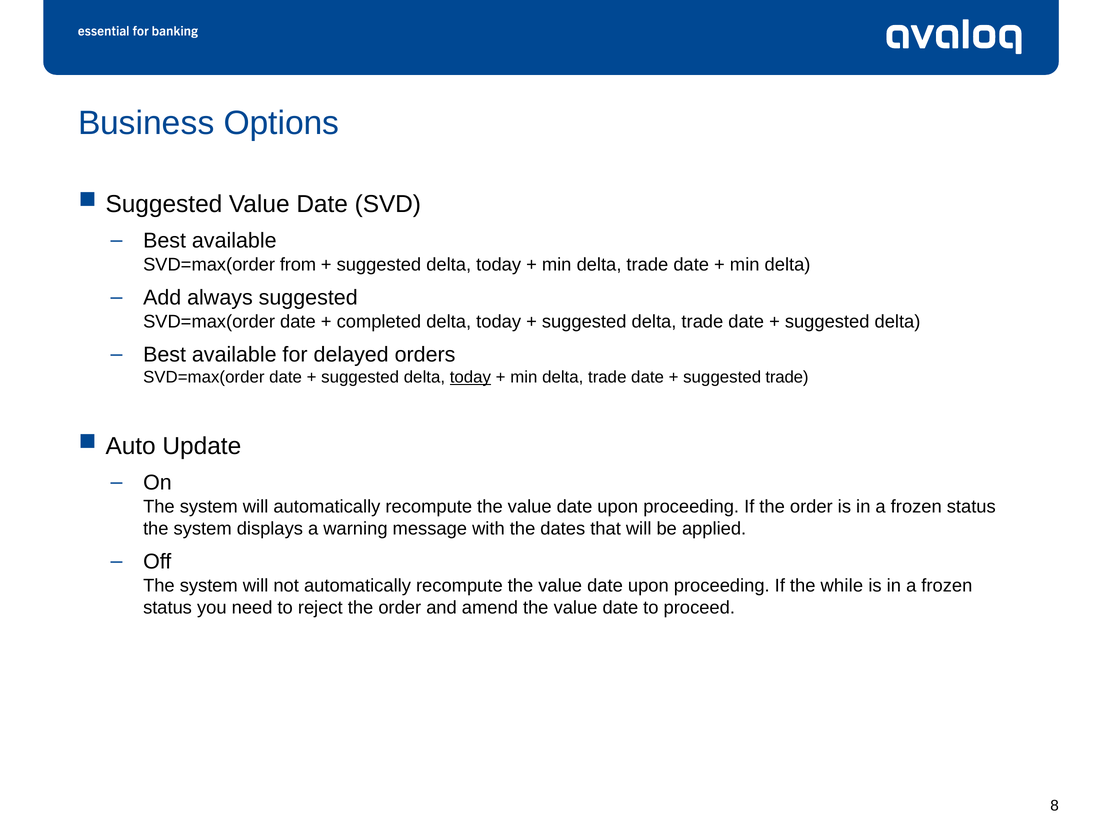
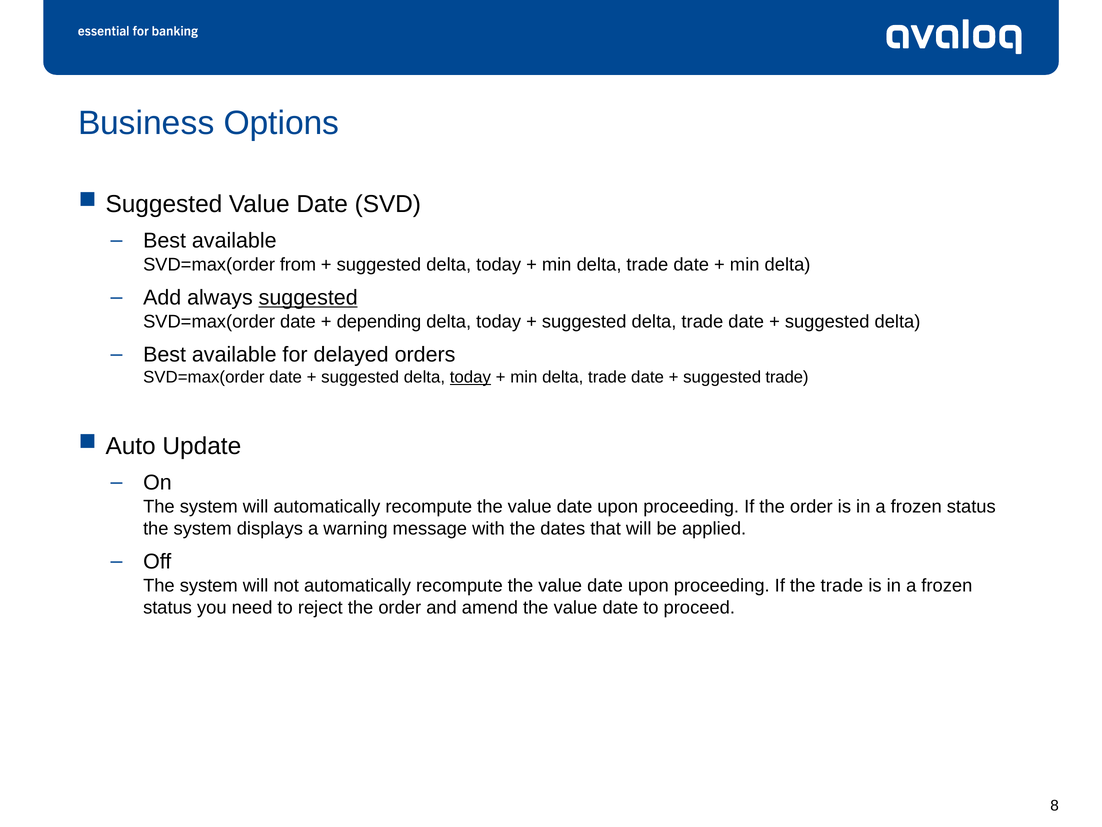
suggested at (308, 298) underline: none -> present
completed: completed -> depending
the while: while -> trade
